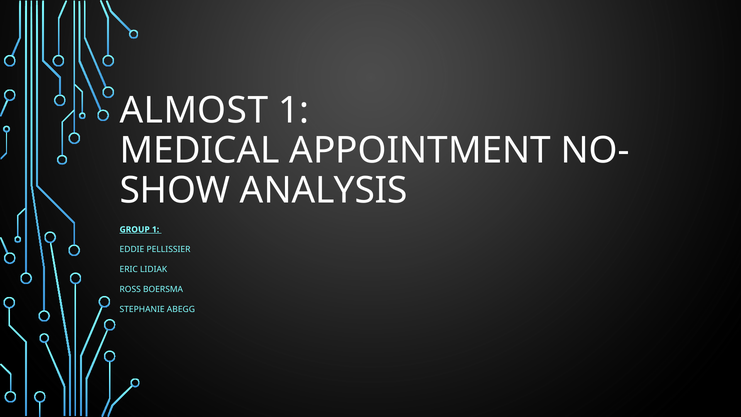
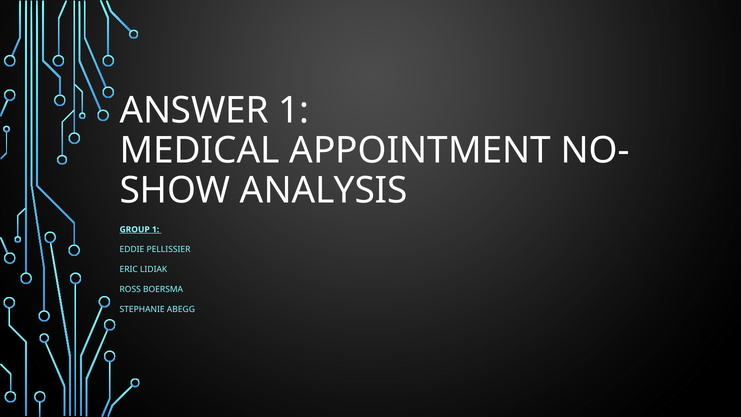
ALMOST: ALMOST -> ANSWER
